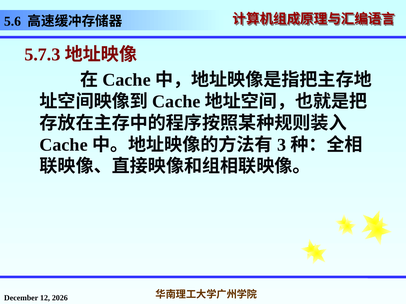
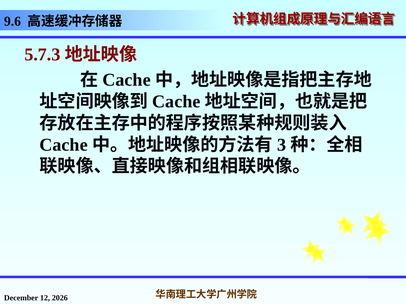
5.6: 5.6 -> 9.6
